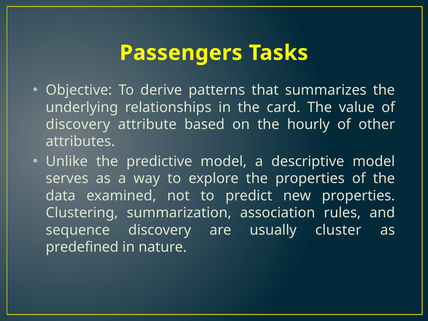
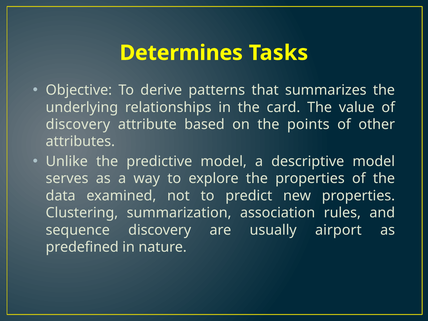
Passengers: Passengers -> Determines
hourly: hourly -> points
cluster: cluster -> airport
